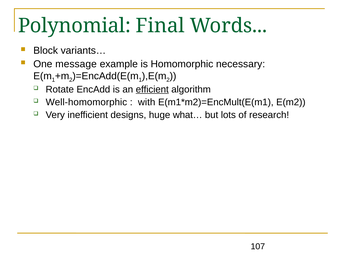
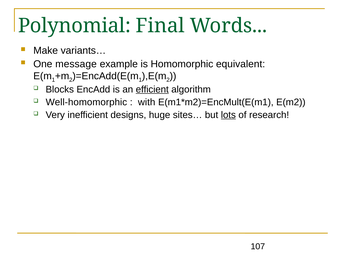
Block: Block -> Make
necessary: necessary -> equivalent
Rotate: Rotate -> Blocks
what…: what… -> sites…
lots underline: none -> present
